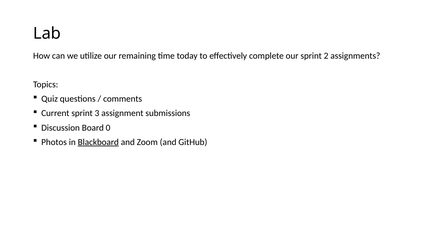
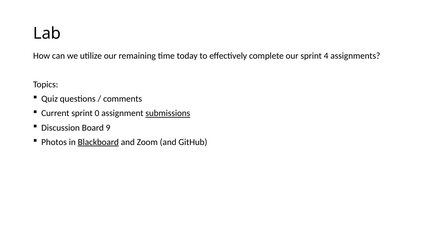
2: 2 -> 4
3: 3 -> 0
submissions underline: none -> present
0: 0 -> 9
